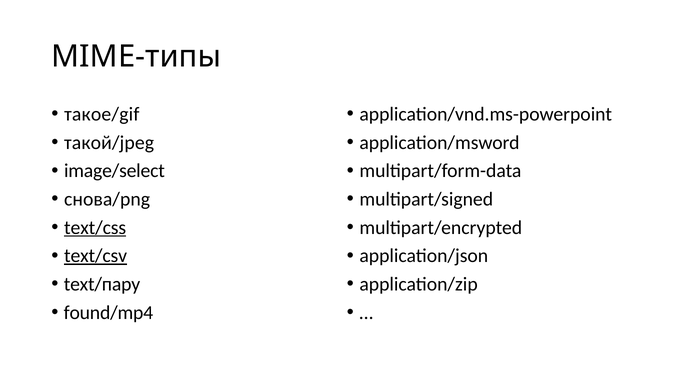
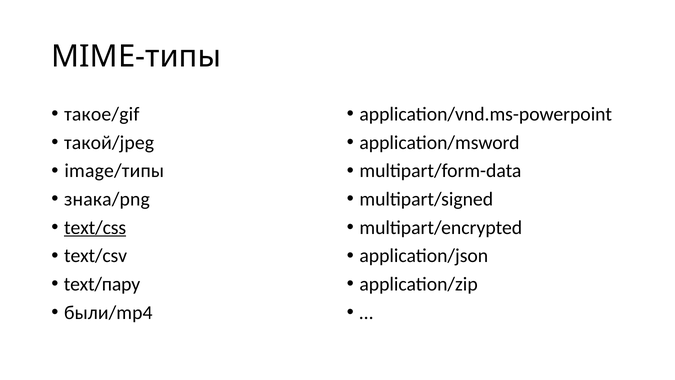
image/select: image/select -> image/типы
снова/png: снова/png -> знака/png
text/csv underline: present -> none
found/mp4: found/mp4 -> были/mp4
